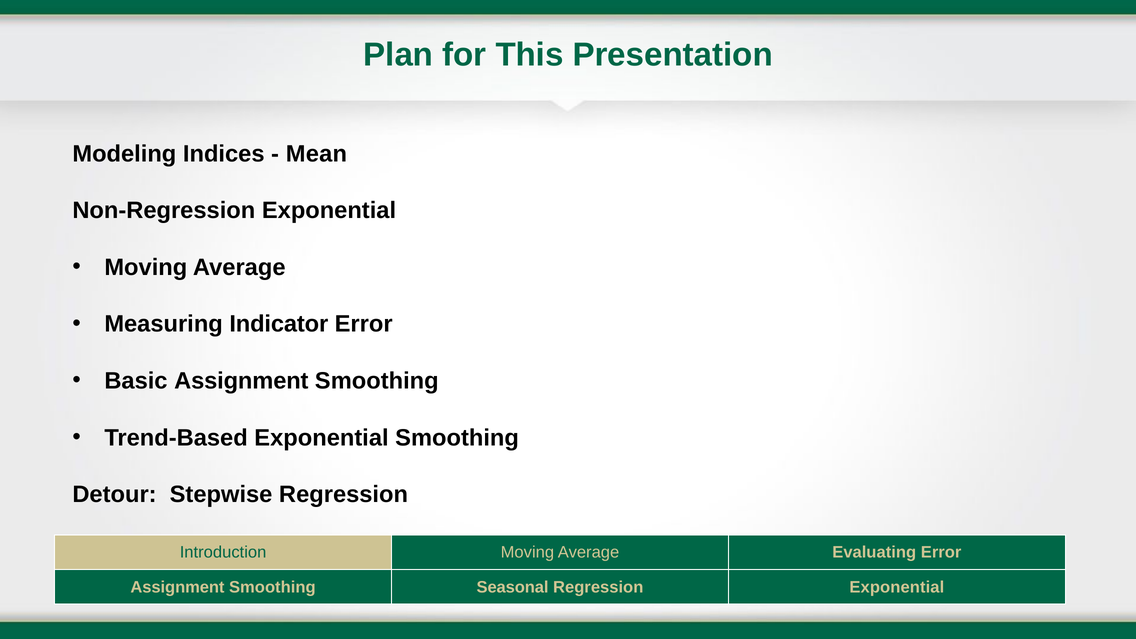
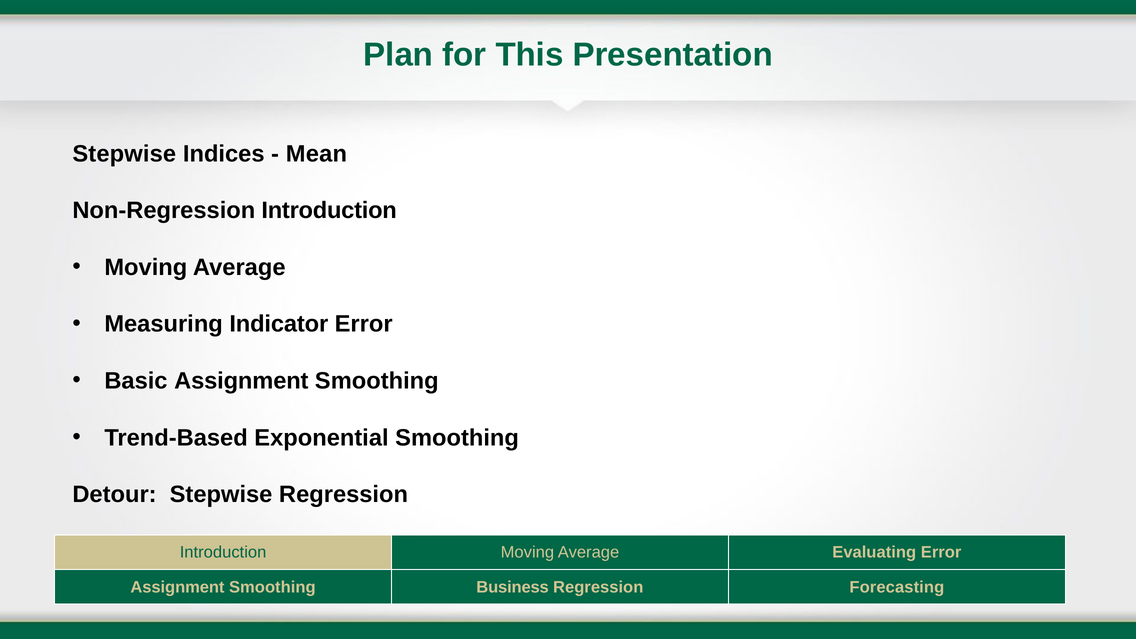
Modeling at (124, 154): Modeling -> Stepwise
Non-Regression Exponential: Exponential -> Introduction
Seasonal: Seasonal -> Business
Regression Exponential: Exponential -> Forecasting
